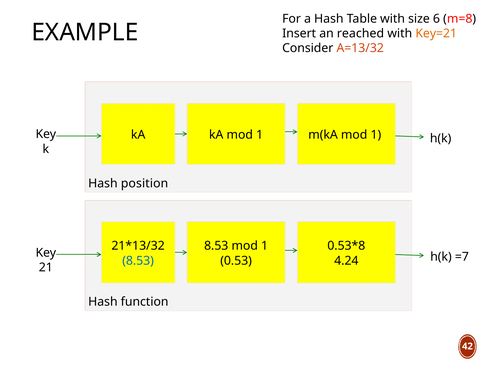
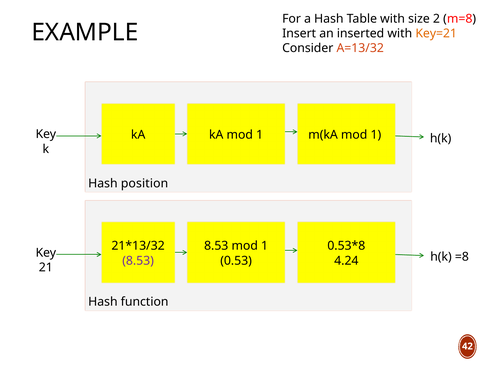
6: 6 -> 2
reached: reached -> inserted
=7: =7 -> =8
8.53 at (138, 260) colour: blue -> purple
